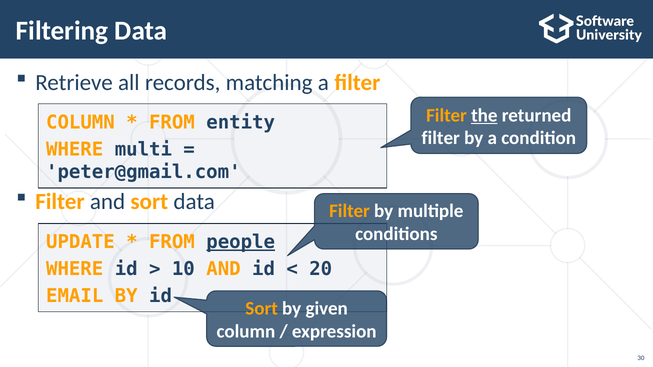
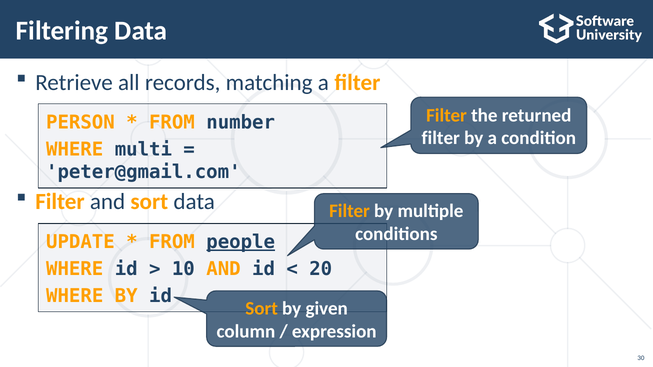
the underline: present -> none
COLUMN at (80, 123): COLUMN -> PERSON
entity: entity -> number
EMAIL at (75, 296): EMAIL -> WHERE
